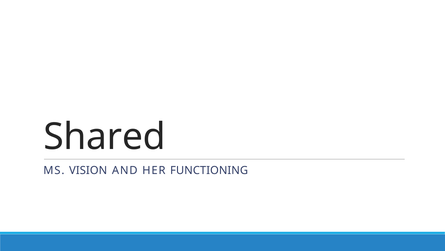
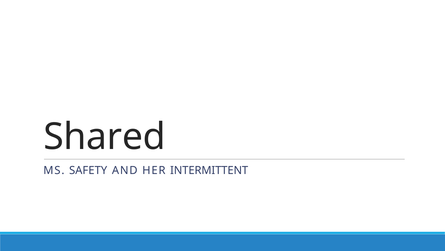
VISION: VISION -> SAFETY
FUNCTIONING: FUNCTIONING -> INTERMITTENT
